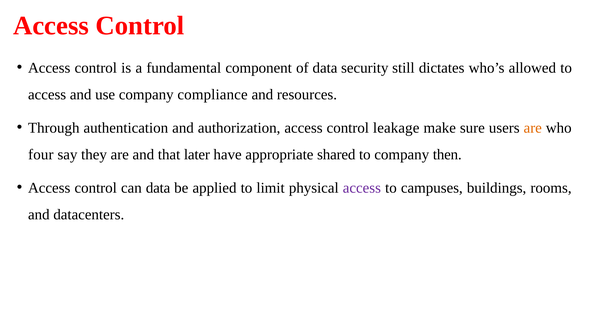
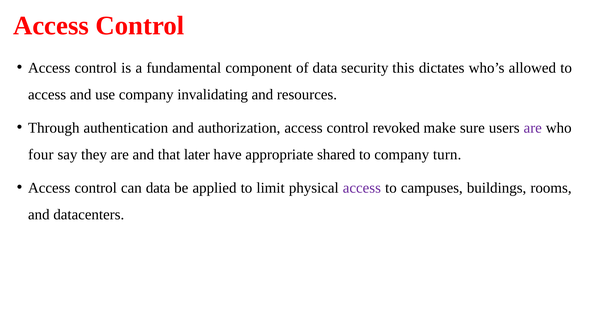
still: still -> this
compliance: compliance -> invalidating
leakage: leakage -> revoked
are at (533, 128) colour: orange -> purple
then: then -> turn
